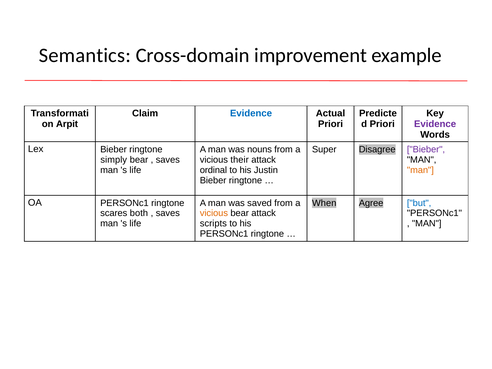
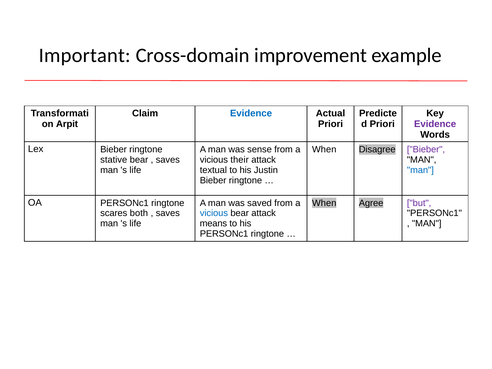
Semantics: Semantics -> Important
nouns: nouns -> sense
Super at (324, 149): Super -> When
simply: simply -> stative
ordinal: ordinal -> textual
man at (420, 170) colour: orange -> blue
but colour: blue -> purple
vicious at (214, 213) colour: orange -> blue
scripts: scripts -> means
